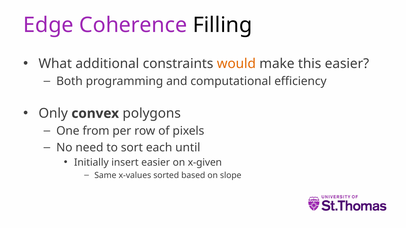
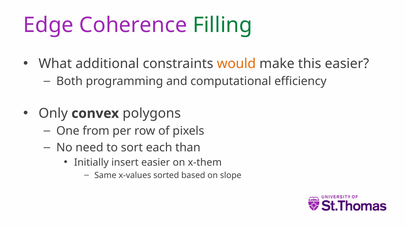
Filling colour: black -> green
until: until -> than
x-given: x-given -> x-them
